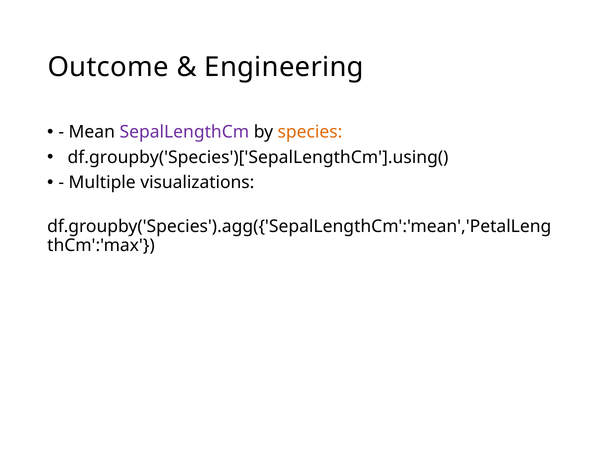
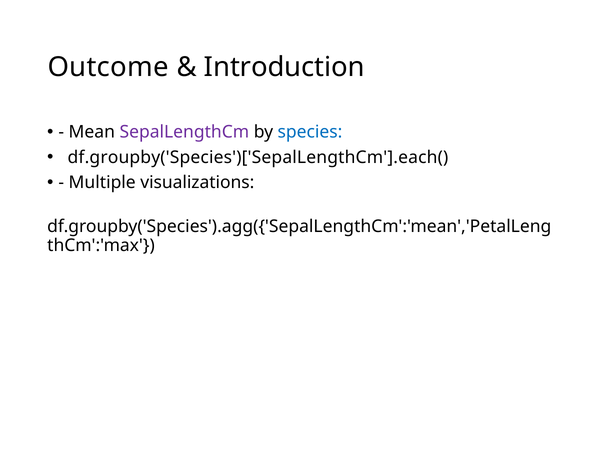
Engineering: Engineering -> Introduction
species colour: orange -> blue
df.groupby('Species')['SepalLengthCm'].using(: df.groupby('Species')['SepalLengthCm'].using( -> df.groupby('Species')['SepalLengthCm'].each(
